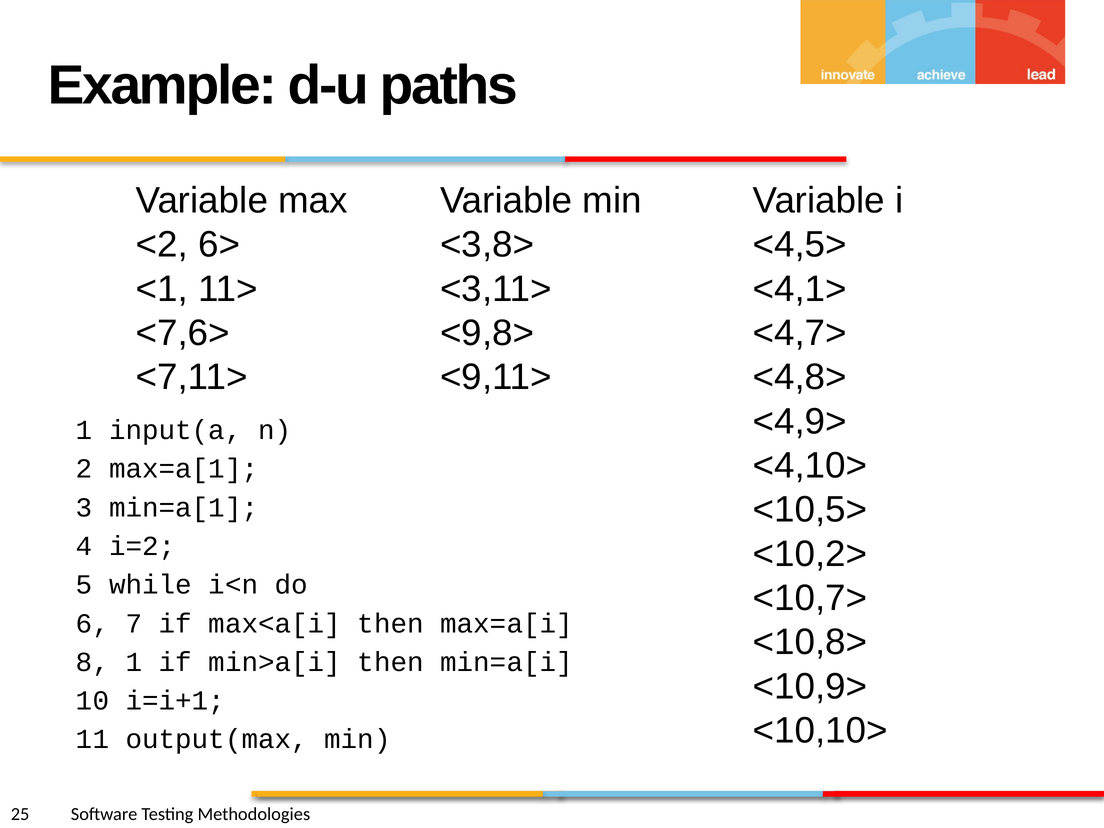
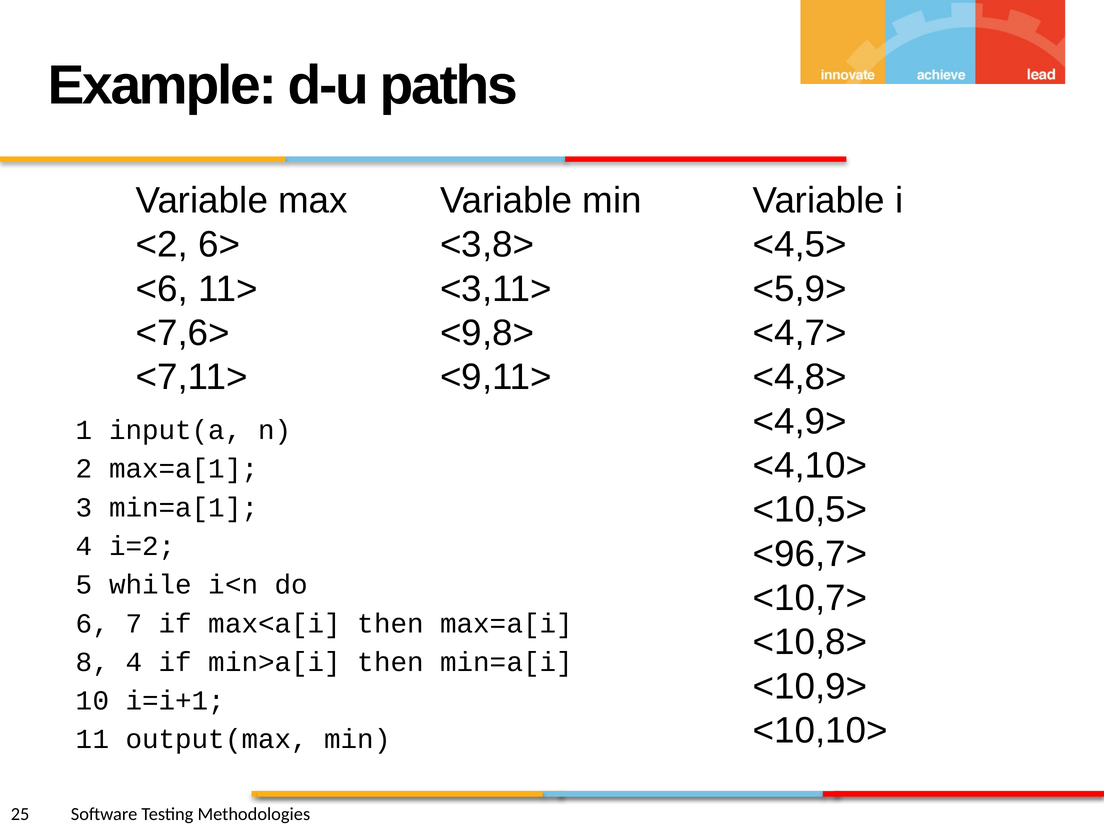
<1: <1 -> <6
<4,1>: <4,1> -> <5,9>
<10,2>: <10,2> -> <96,7>
8 1: 1 -> 4
